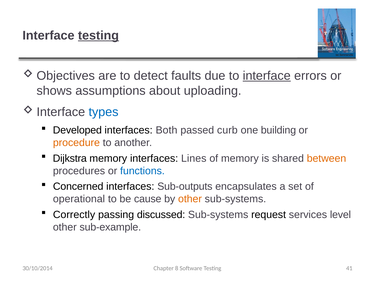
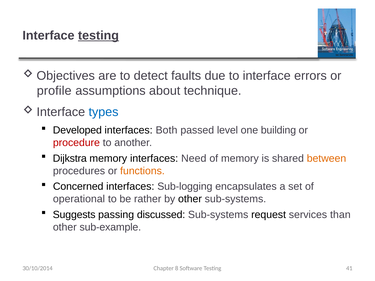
interface at (267, 76) underline: present -> none
shows: shows -> profile
uploading: uploading -> technique
curb: curb -> level
procedure colour: orange -> red
Lines: Lines -> Need
functions colour: blue -> orange
Sub-outputs: Sub-outputs -> Sub-logging
cause: cause -> rather
other at (190, 199) colour: orange -> black
Correctly: Correctly -> Suggests
level: level -> than
